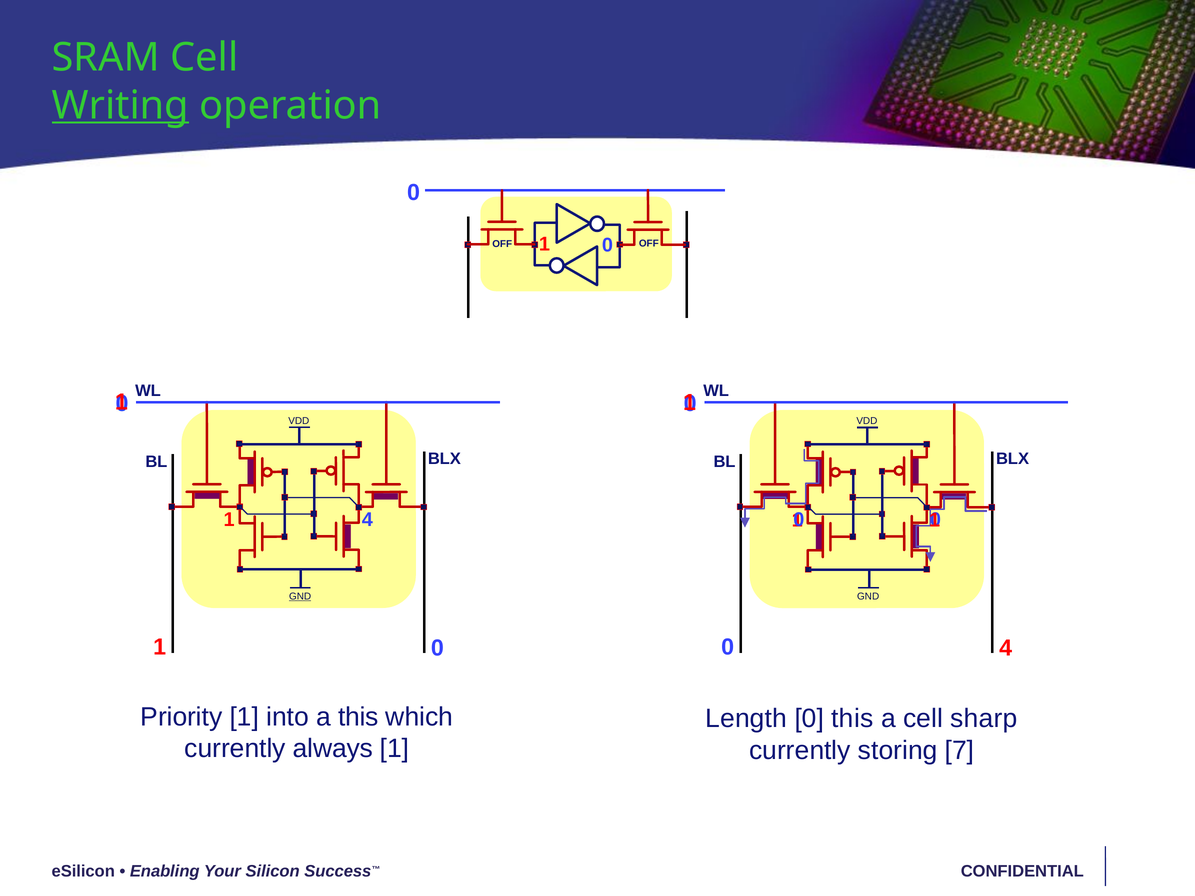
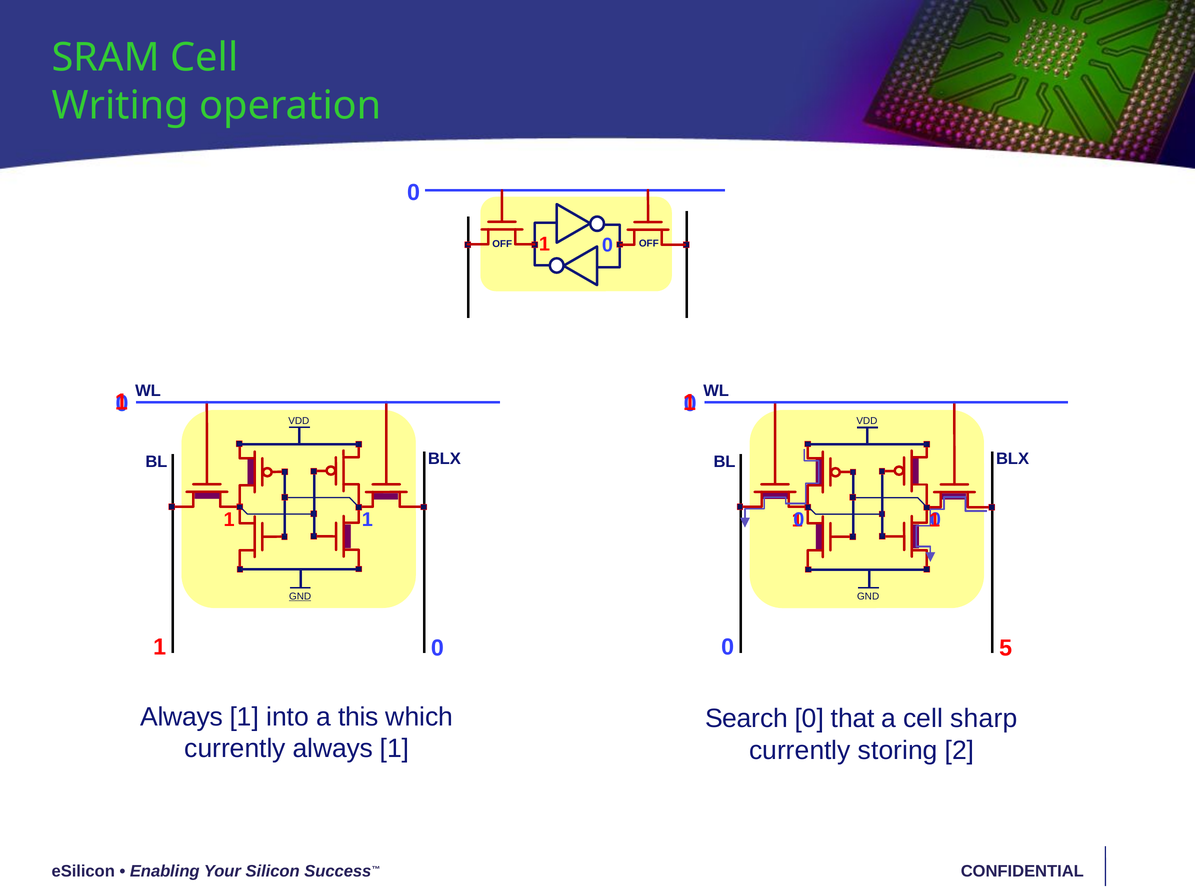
Writing underline: present -> none
1 4: 4 -> 1
0 4: 4 -> 5
Priority at (181, 717): Priority -> Always
Length: Length -> Search
0 this: this -> that
7: 7 -> 2
